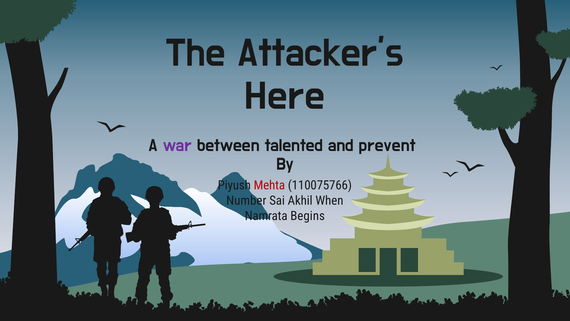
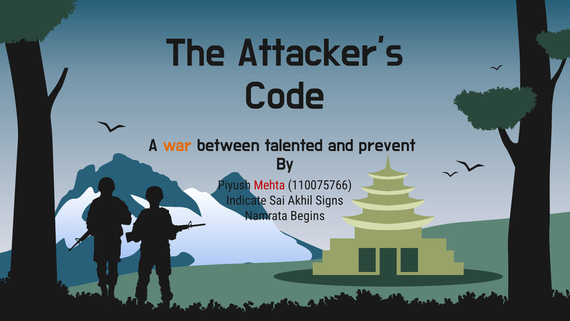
Here: Here -> Code
war colour: purple -> orange
Number: Number -> Indicate
When: When -> Signs
